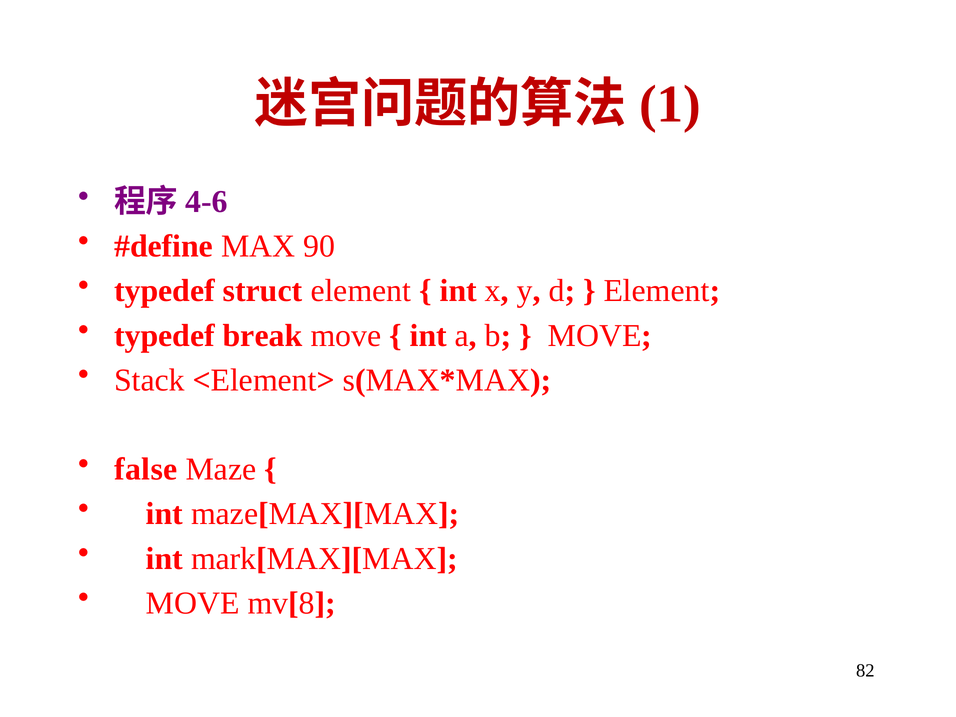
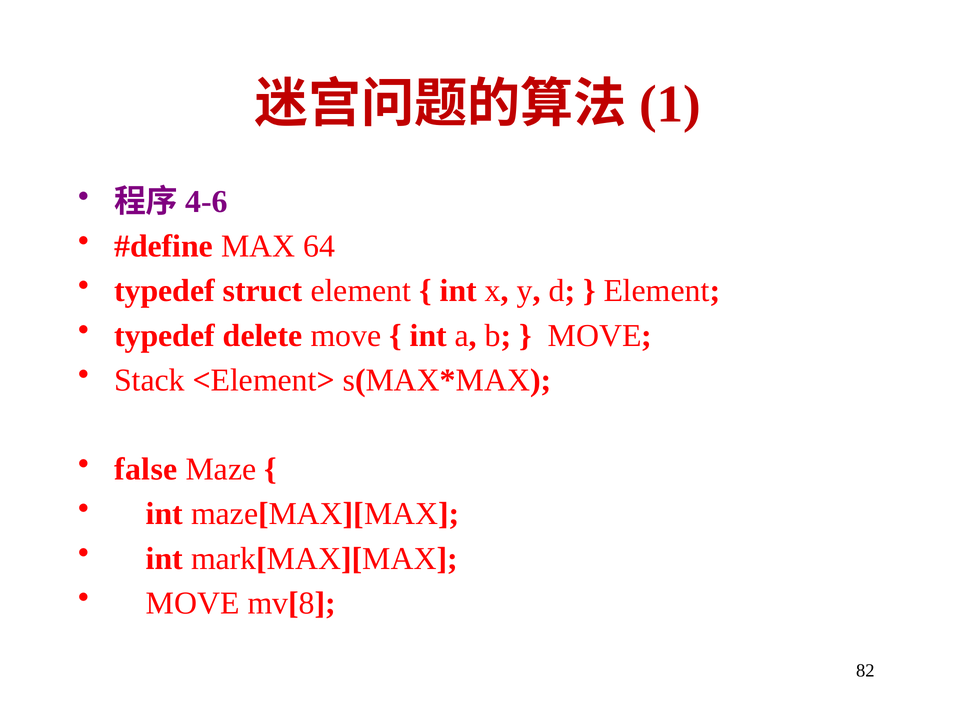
90: 90 -> 64
break: break -> delete
